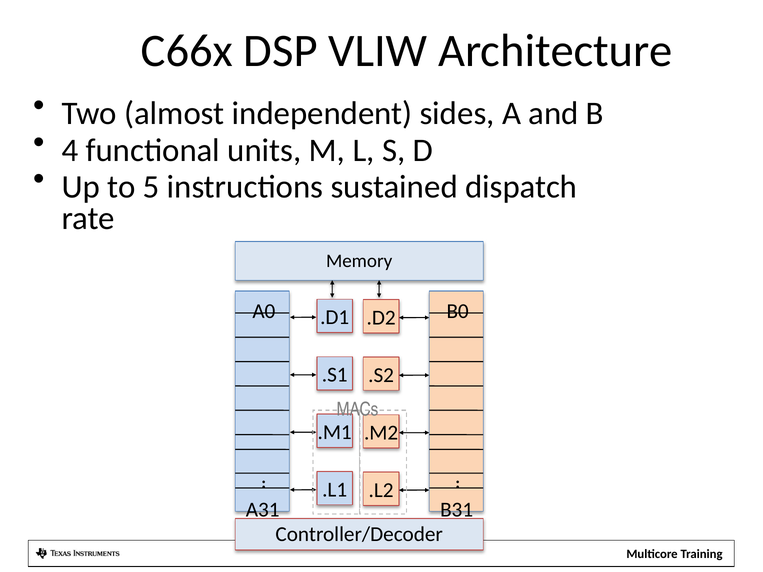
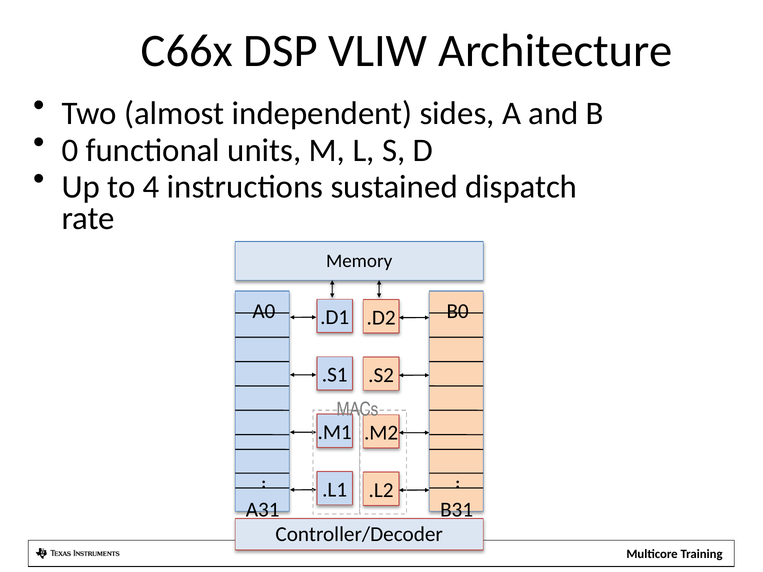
4: 4 -> 0
5: 5 -> 4
